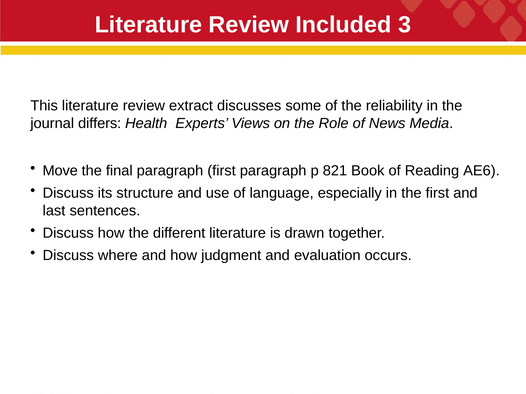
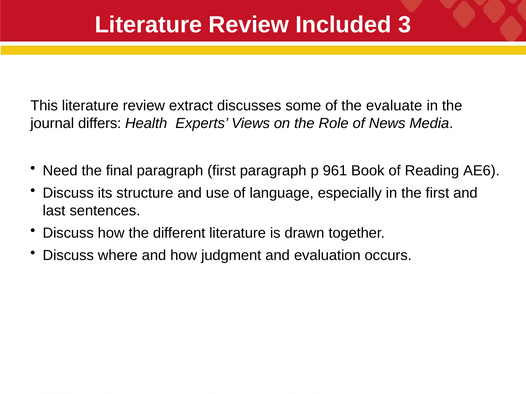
reliability: reliability -> evaluate
Move: Move -> Need
821: 821 -> 961
